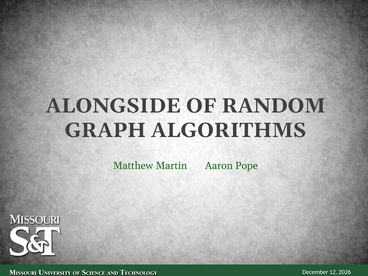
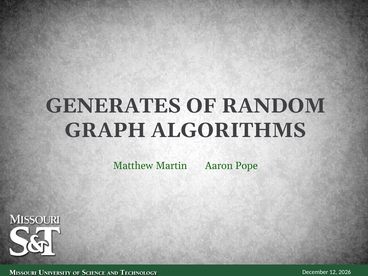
ALONGSIDE: ALONGSIDE -> GENERATES
